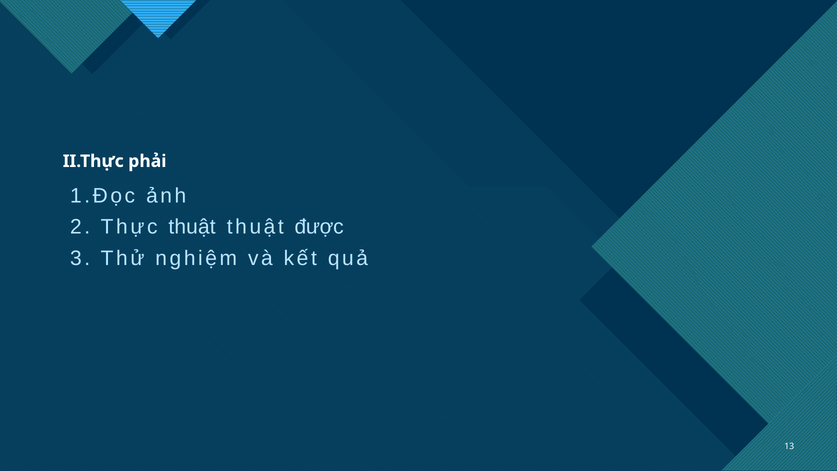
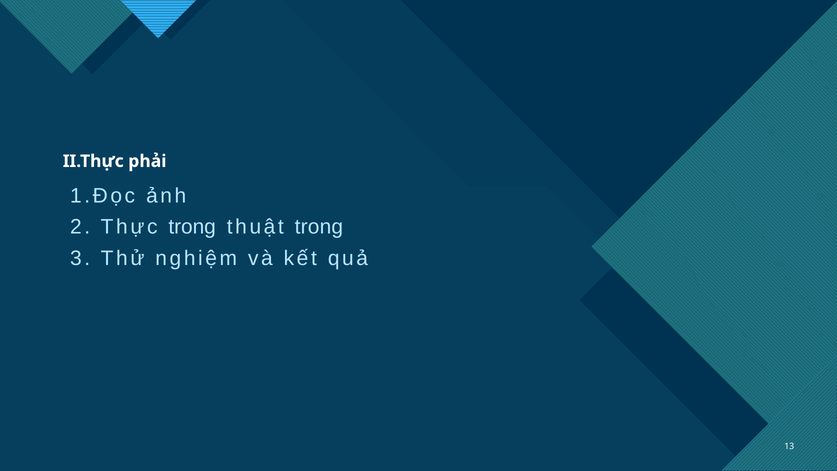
Thực thuật: thuật -> trong
thuật được: được -> trong
